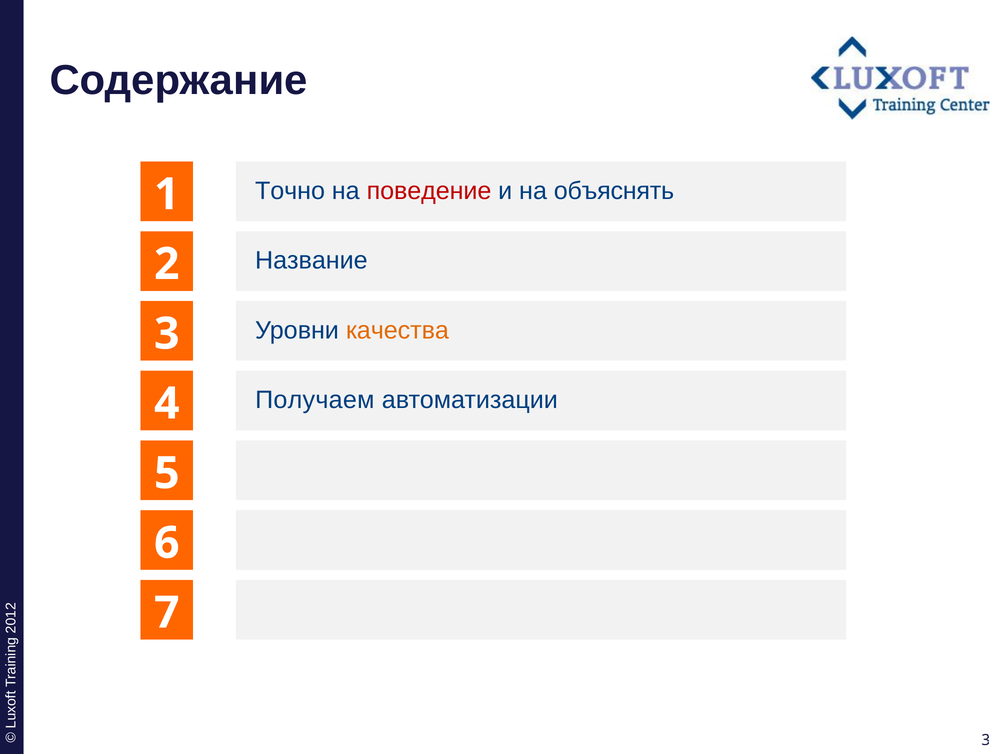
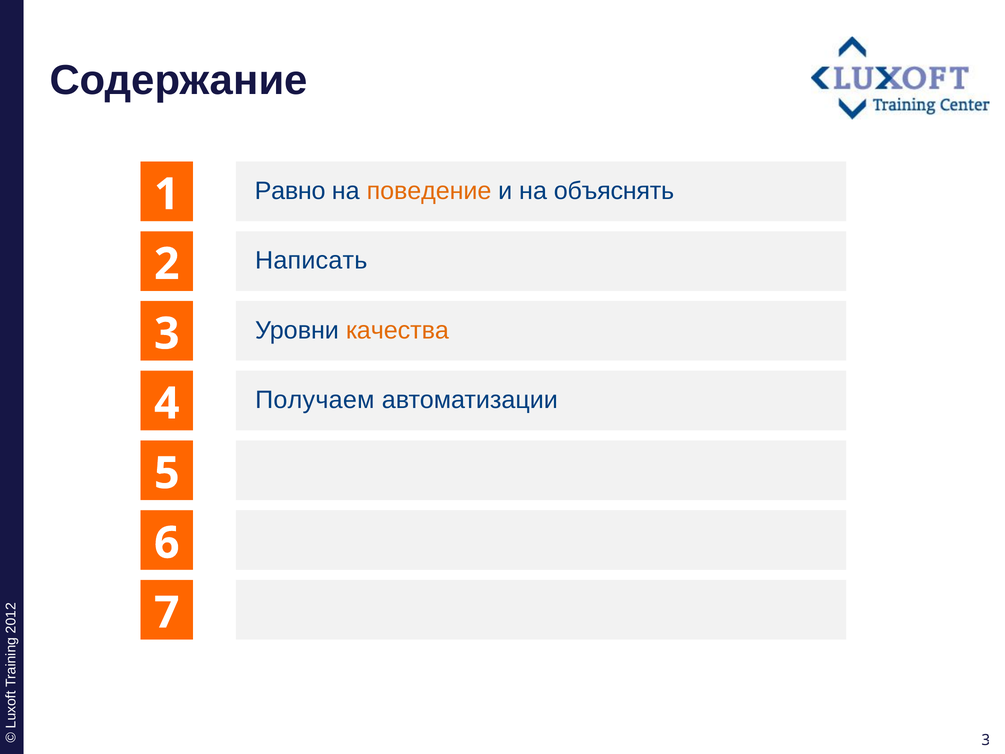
Точно: Точно -> Равно
поведение colour: red -> orange
Название: Название -> Написать
